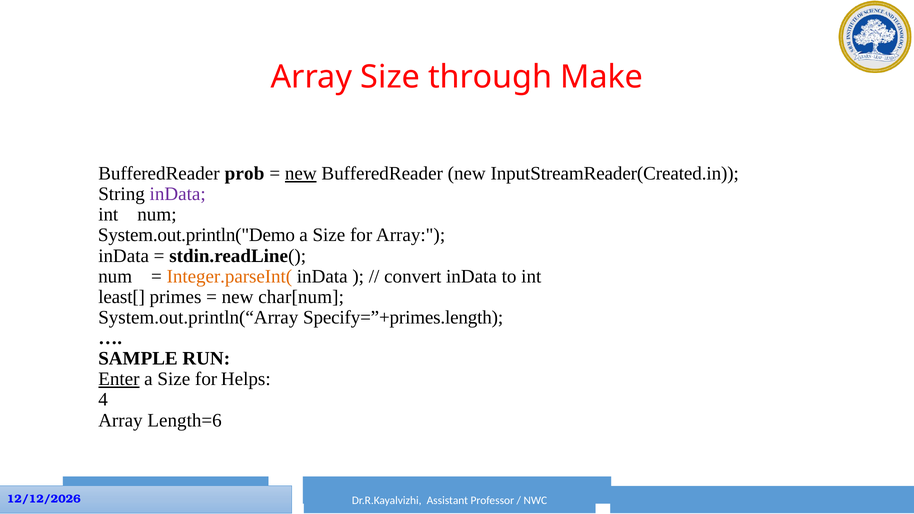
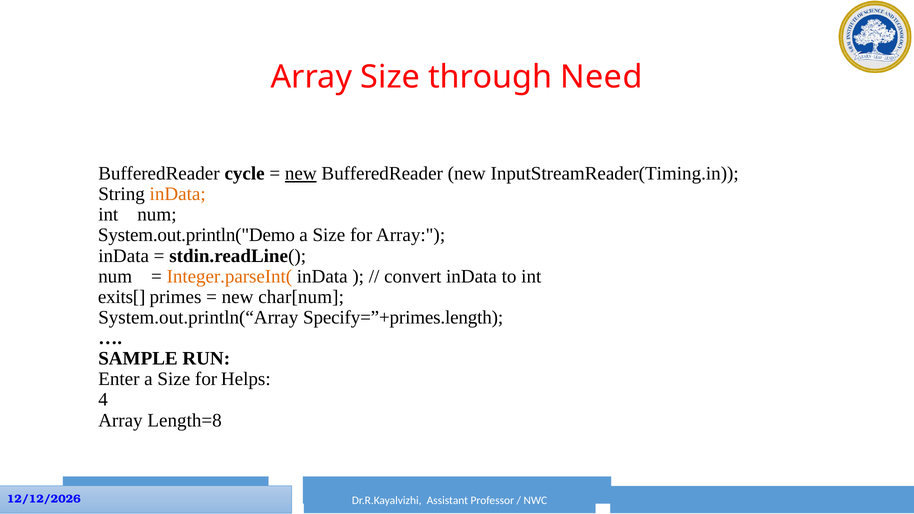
Make: Make -> Need
prob: prob -> cycle
InputStreamReader(Created.in: InputStreamReader(Created.in -> InputStreamReader(Timing.in
inData at (178, 194) colour: purple -> orange
least[: least[ -> exits[
Enter underline: present -> none
Length=6: Length=6 -> Length=8
